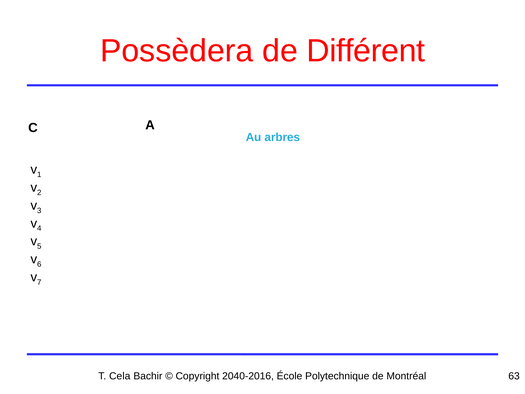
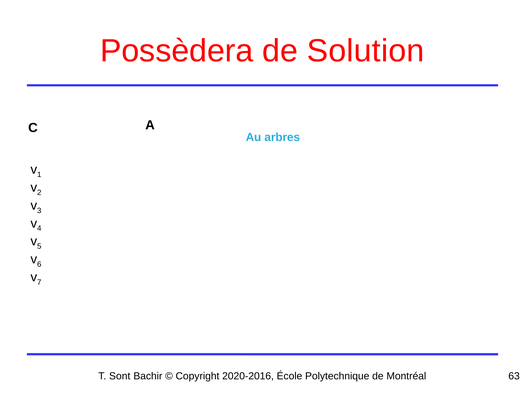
Différent: Différent -> Solution
Cela: Cela -> Sont
2040-2016: 2040-2016 -> 2020-2016
